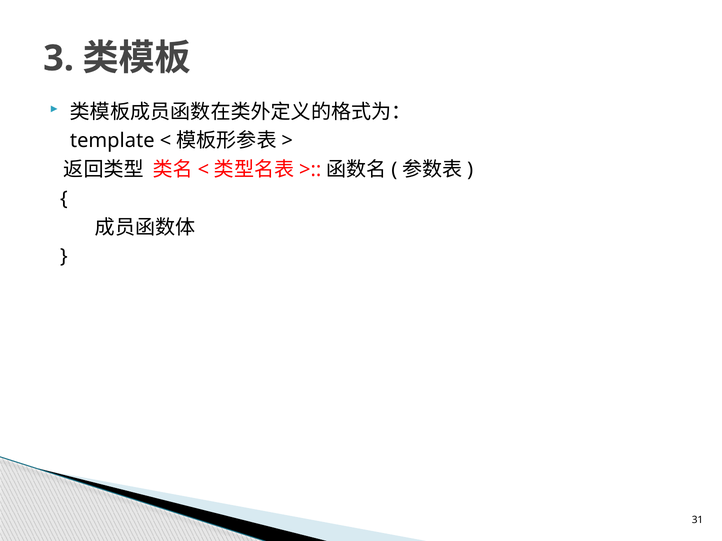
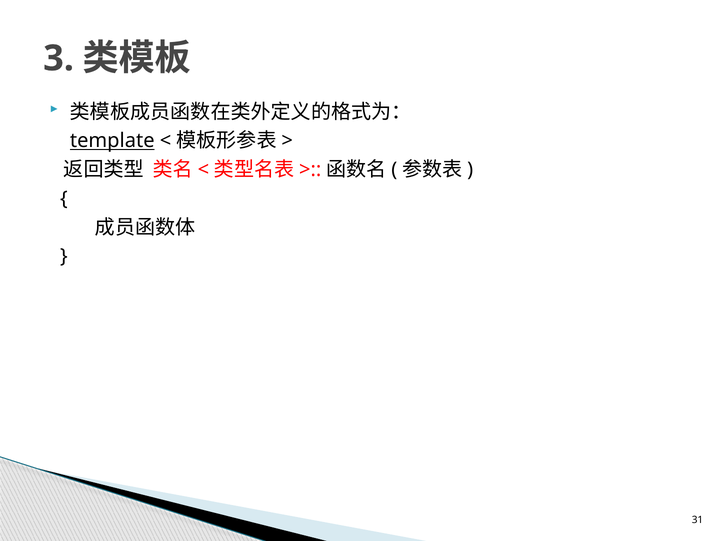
template underline: none -> present
